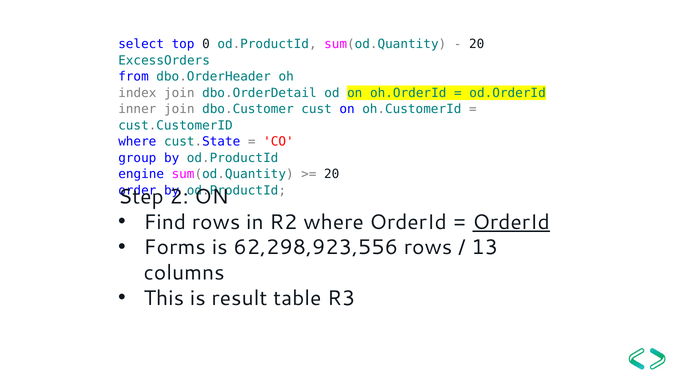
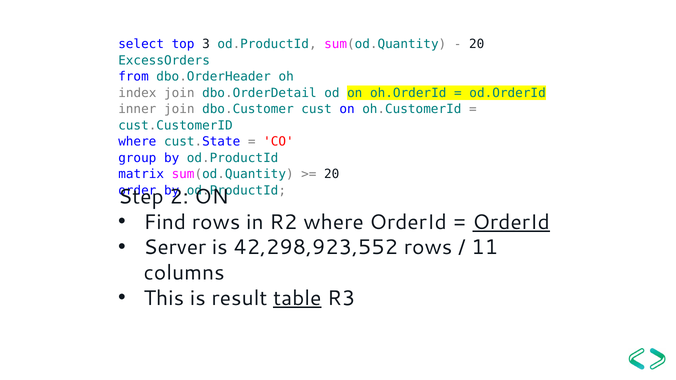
0: 0 -> 3
engine: engine -> matrix
Forms: Forms -> Server
62,298,923,556: 62,298,923,556 -> 42,298,923,552
13: 13 -> 11
table underline: none -> present
